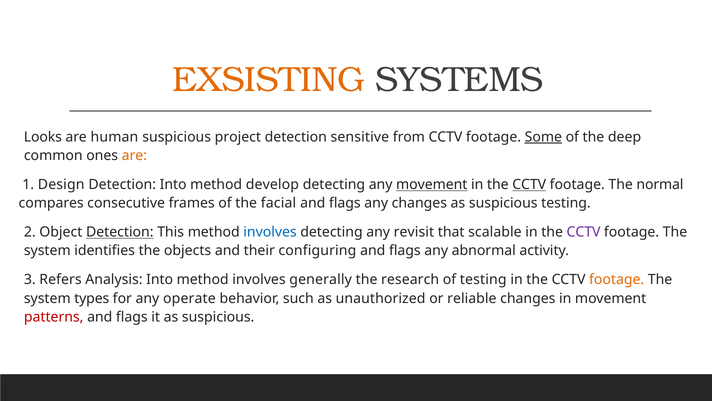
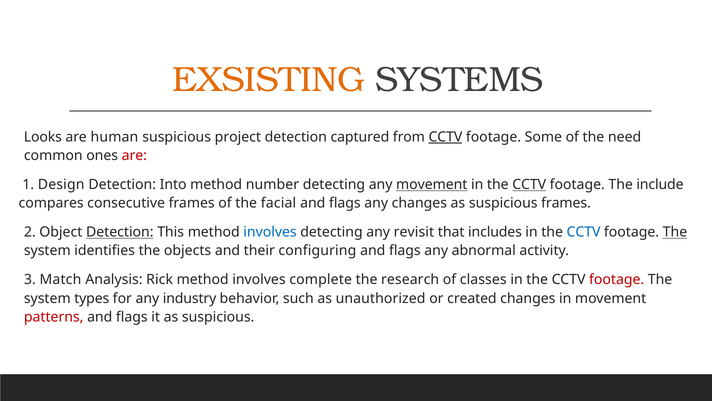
sensitive: sensitive -> captured
CCTV at (445, 137) underline: none -> present
Some underline: present -> none
deep: deep -> need
are at (134, 155) colour: orange -> red
develop: develop -> number
normal: normal -> include
suspicious testing: testing -> frames
scalable: scalable -> includes
CCTV at (584, 232) colour: purple -> blue
The at (675, 232) underline: none -> present
Refers: Refers -> Match
Analysis Into: Into -> Rick
generally: generally -> complete
of testing: testing -> classes
footage at (617, 279) colour: orange -> red
operate: operate -> industry
reliable: reliable -> created
